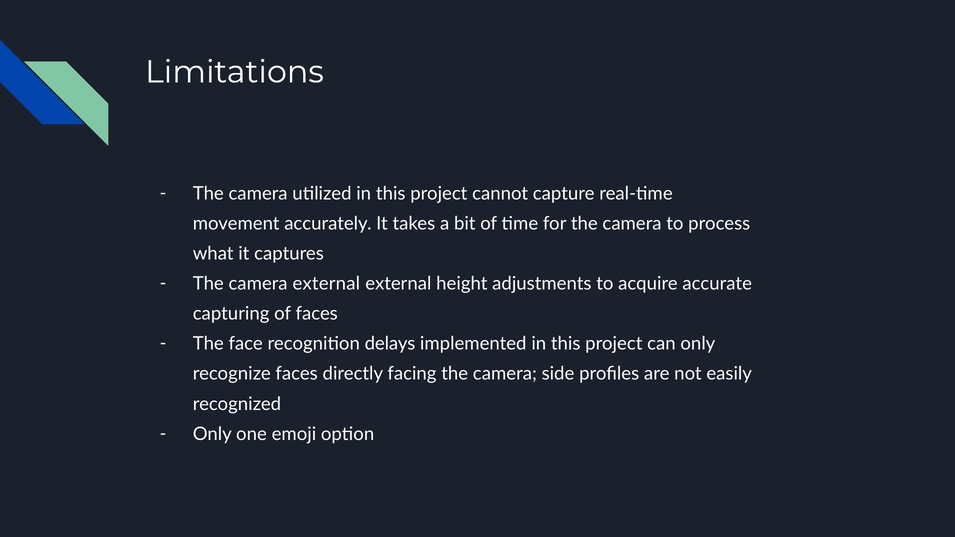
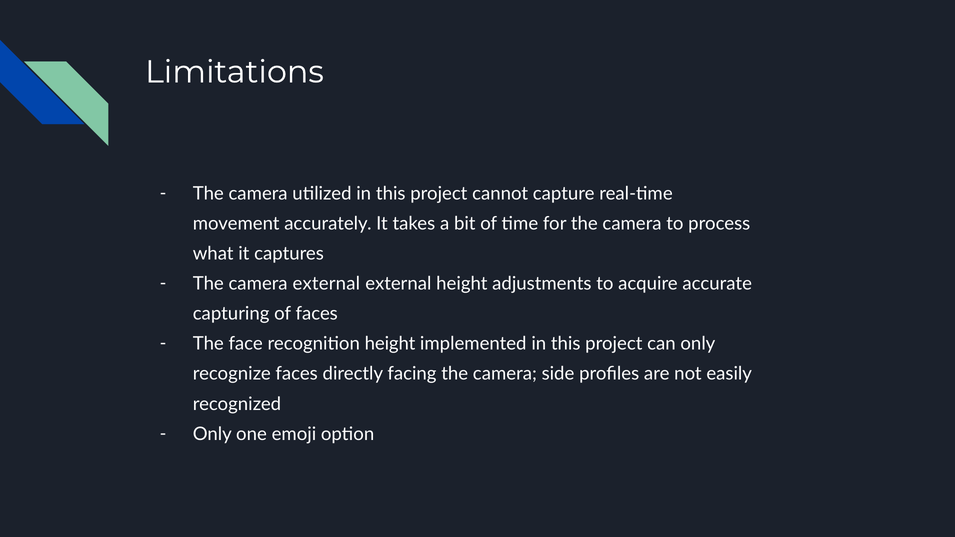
recognition delays: delays -> height
